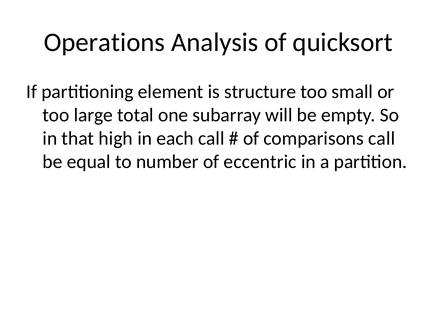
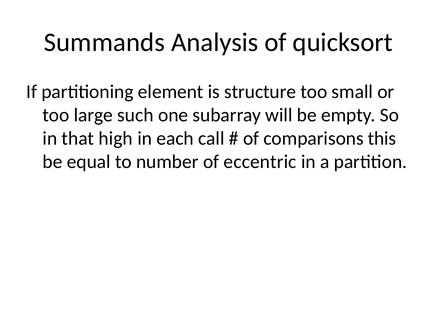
Operations: Operations -> Summands
total: total -> such
comparisons call: call -> this
